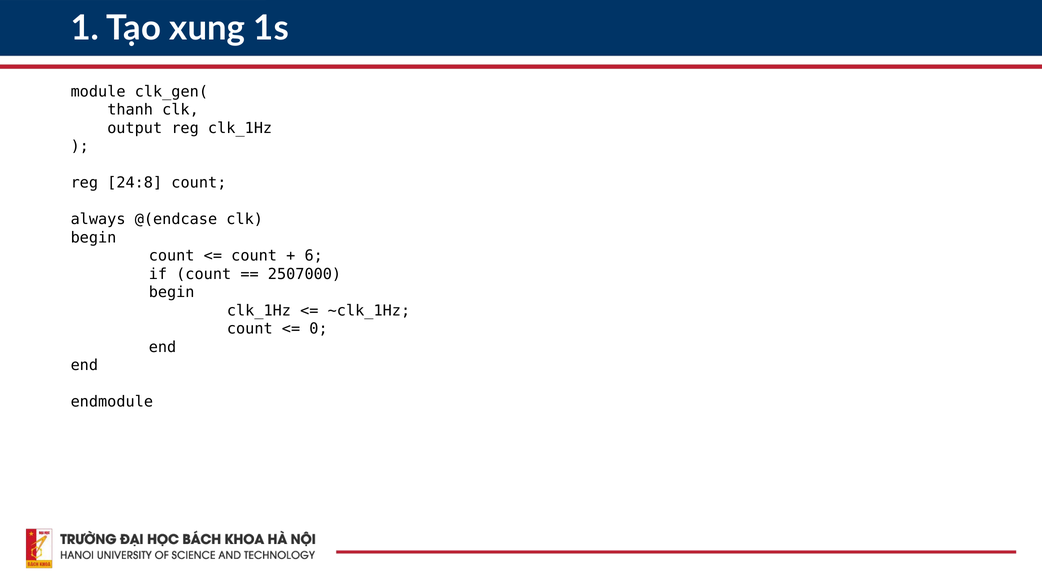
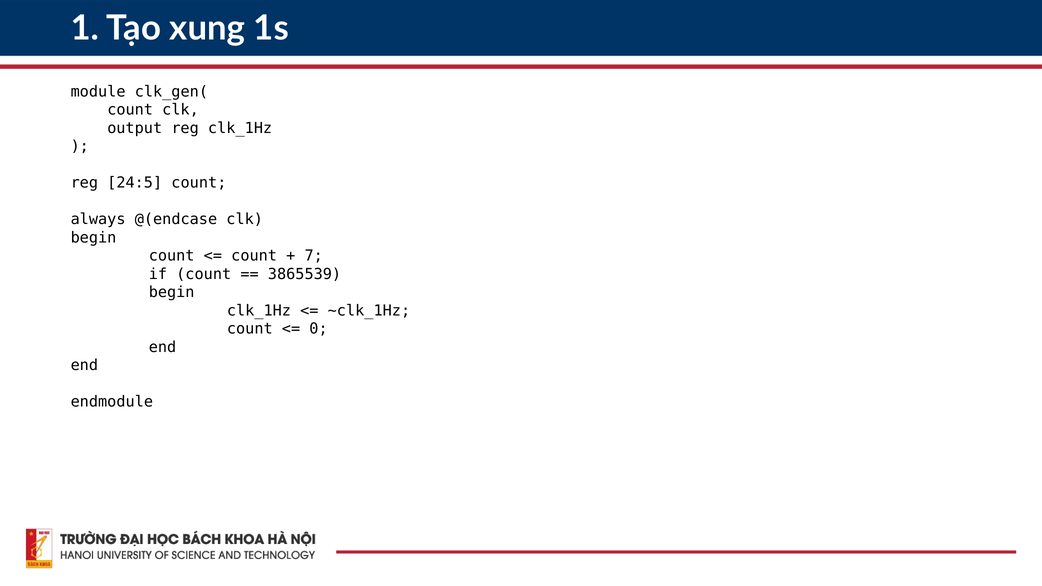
thanh at (130, 110): thanh -> count
24:8: 24:8 -> 24:5
6: 6 -> 7
2507000: 2507000 -> 3865539
